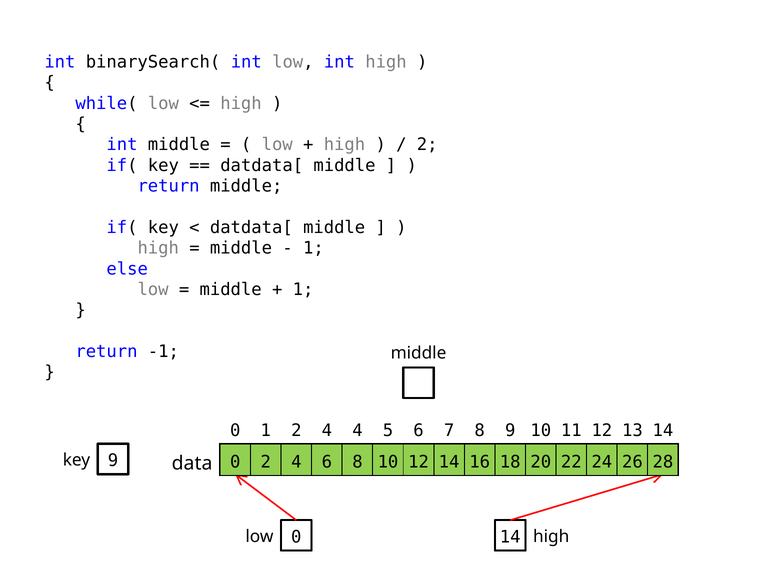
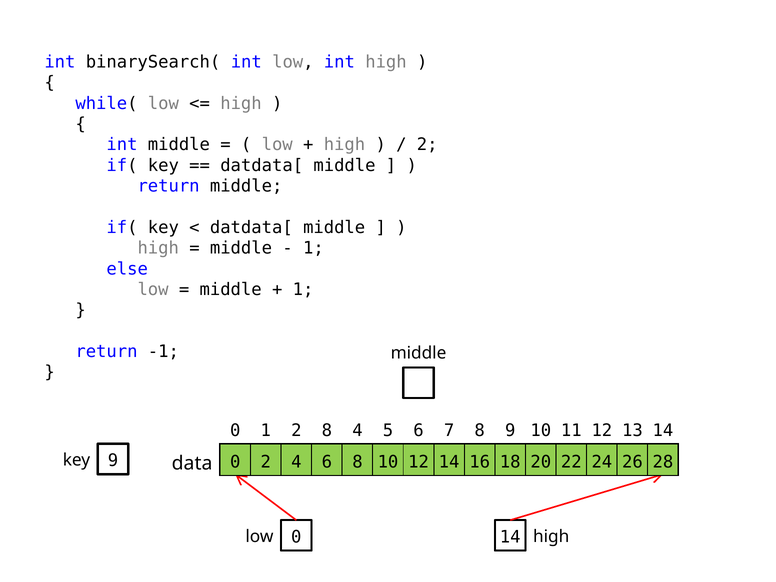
1 2 4: 4 -> 8
